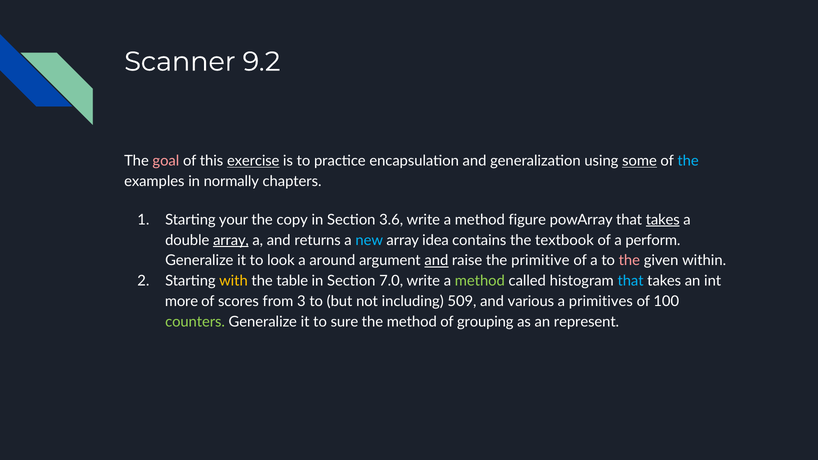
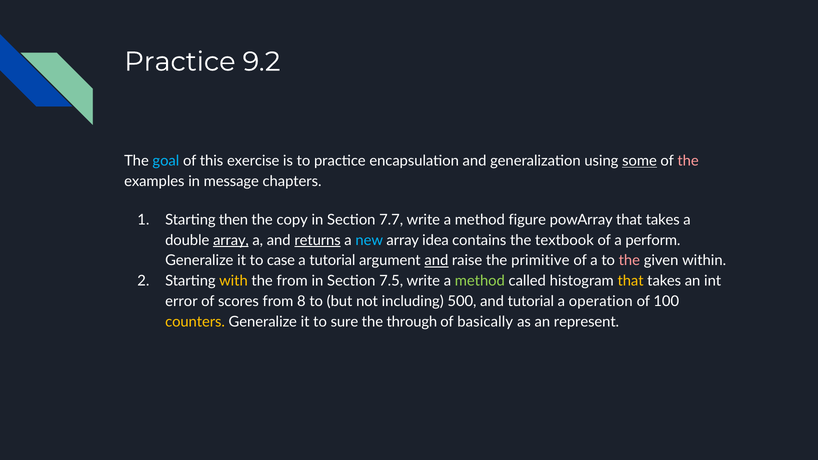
Scanner at (180, 62): Scanner -> Practice
goal colour: pink -> light blue
exercise underline: present -> none
the at (688, 161) colour: light blue -> pink
normally: normally -> message
your: your -> then
3.6: 3.6 -> 7.7
takes at (663, 220) underline: present -> none
returns underline: none -> present
look: look -> case
a around: around -> tutorial
the table: table -> from
7.0: 7.0 -> 7.5
that at (631, 281) colour: light blue -> yellow
more: more -> error
3: 3 -> 8
509: 509 -> 500
and various: various -> tutorial
primitives: primitives -> operation
counters colour: light green -> yellow
the method: method -> through
grouping: grouping -> basically
